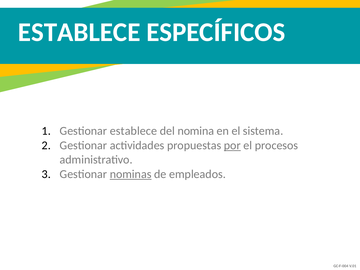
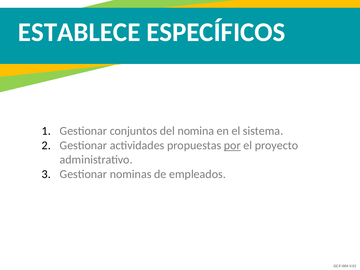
Gestionar establece: establece -> conjuntos
procesos: procesos -> proyecto
nominas underline: present -> none
